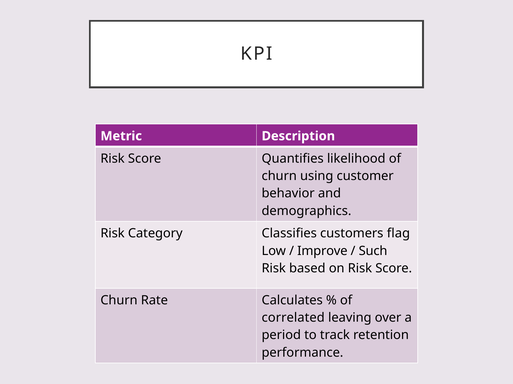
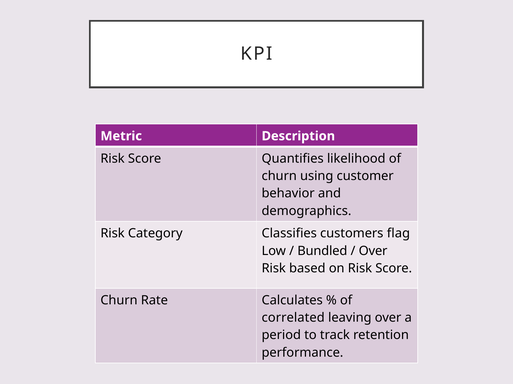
Improve: Improve -> Bundled
Such at (373, 251): Such -> Over
